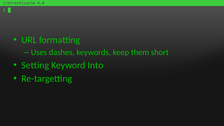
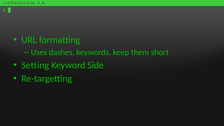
Into: Into -> Side
